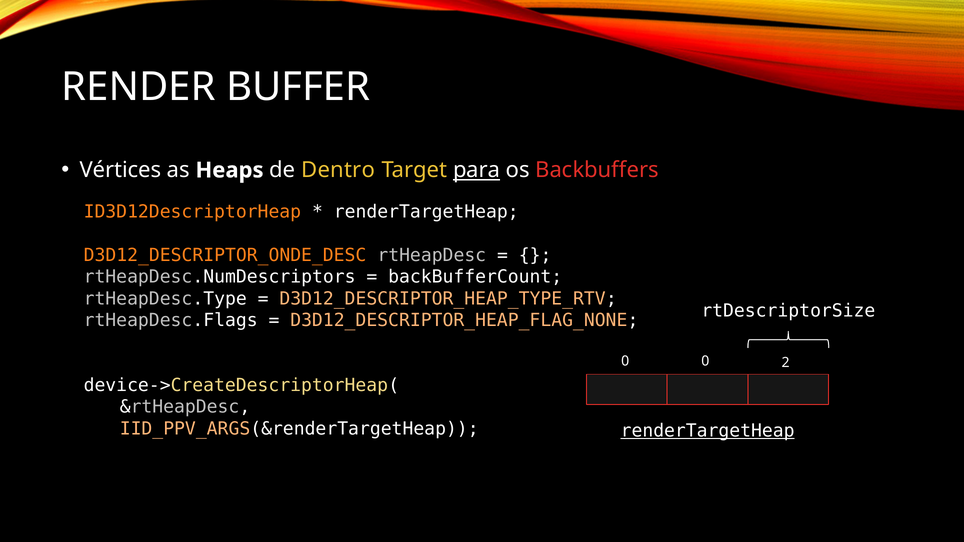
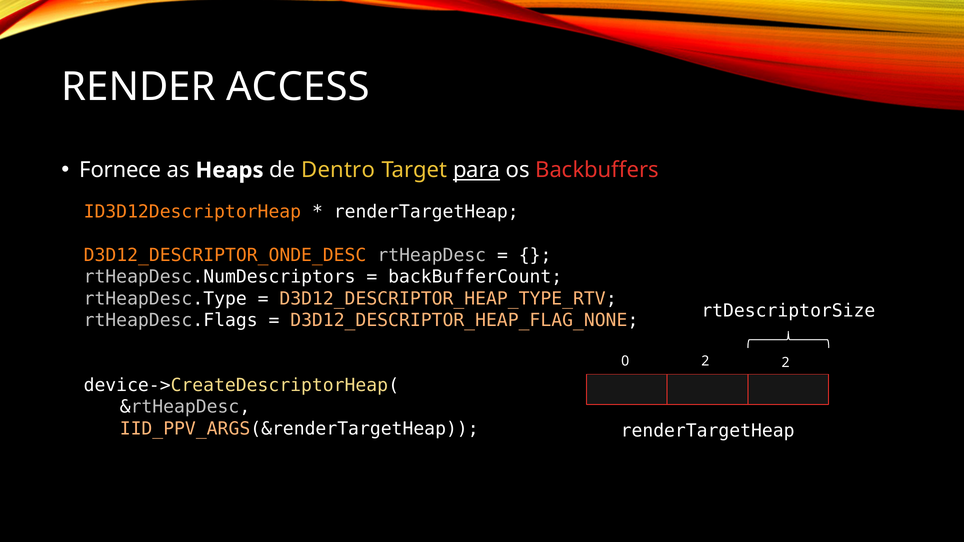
BUFFER: BUFFER -> ACCESS
Vértices: Vértices -> Fornece
0 0: 0 -> 2
renderTargetHeap at (708, 431) underline: present -> none
